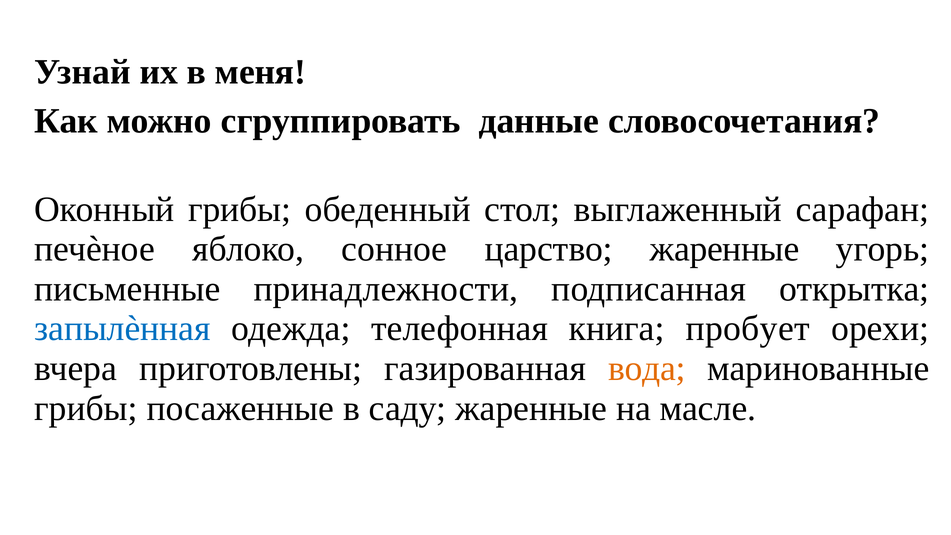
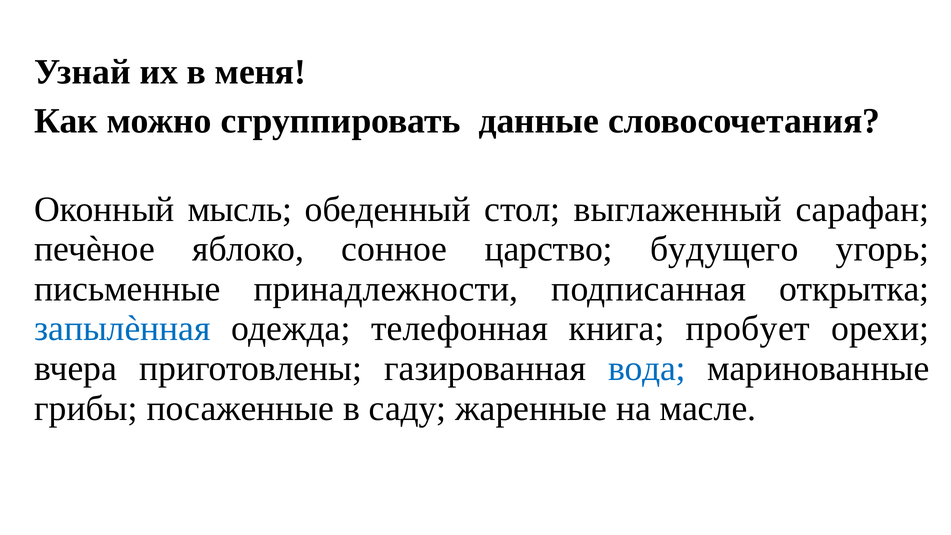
Оконный грибы: грибы -> мысль
царство жаренные: жаренные -> будущего
вода colour: orange -> blue
